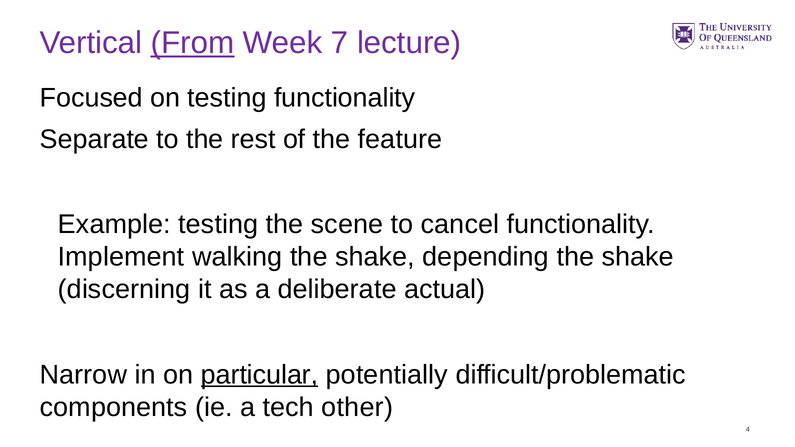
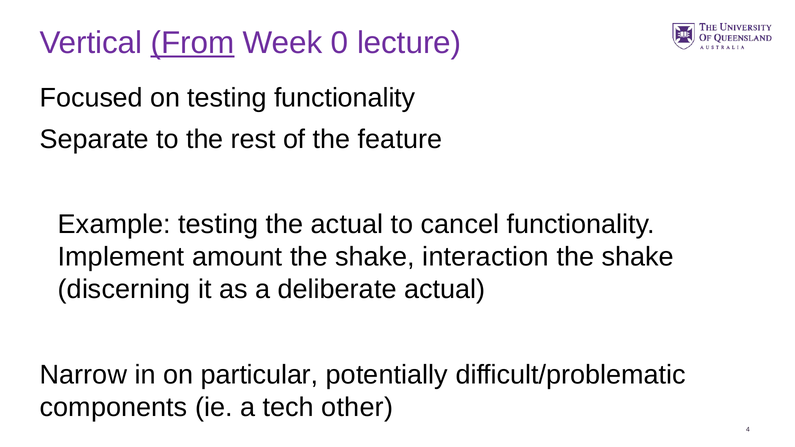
7: 7 -> 0
the scene: scene -> actual
walking: walking -> amount
depending: depending -> interaction
particular underline: present -> none
